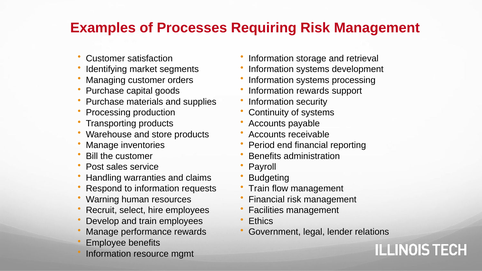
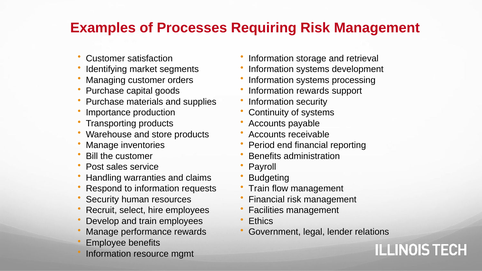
Processing at (108, 113): Processing -> Importance
Warning at (102, 200): Warning -> Security
